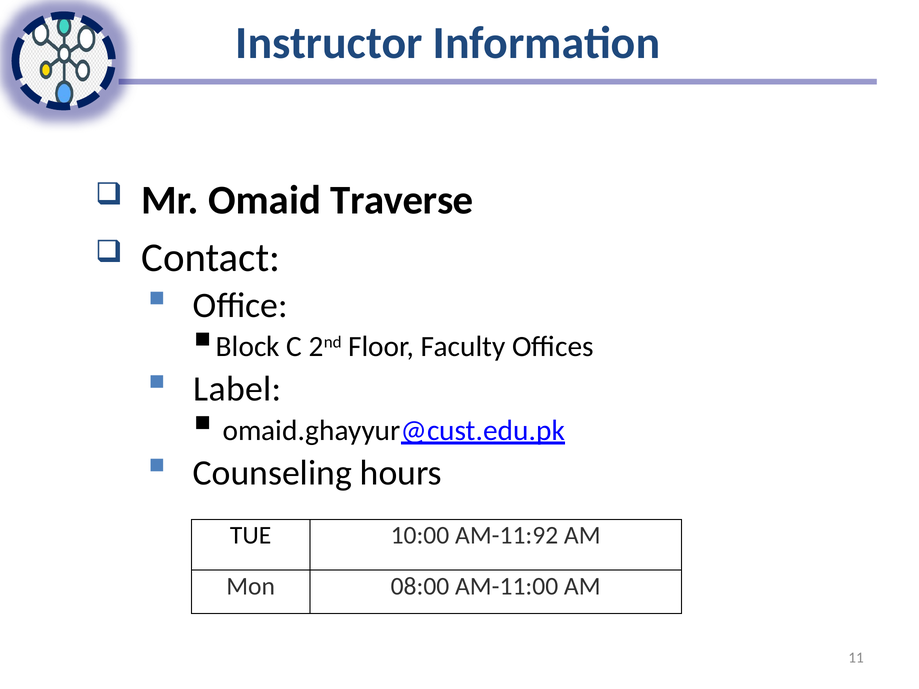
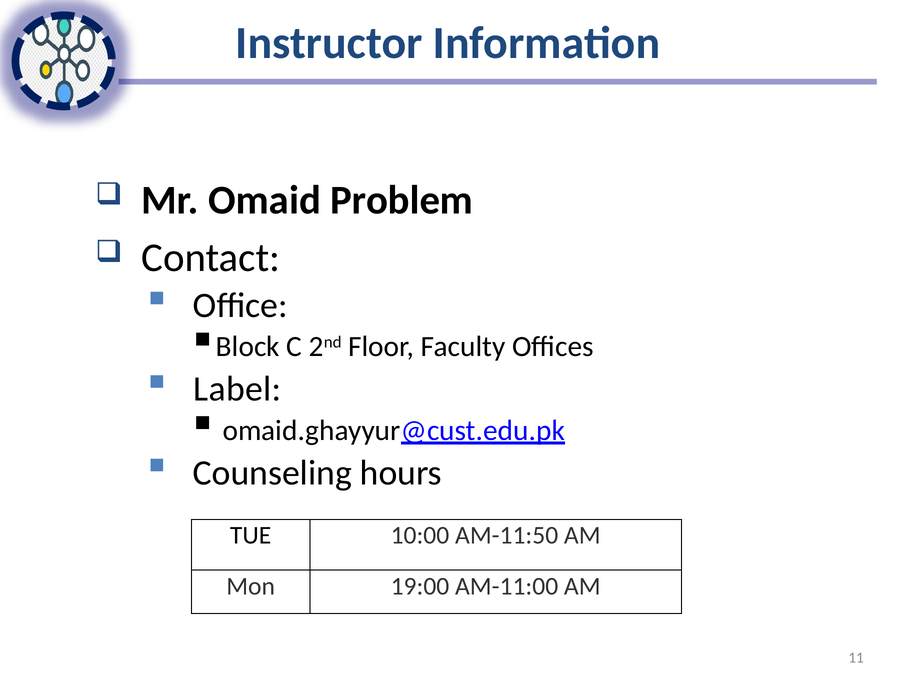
Traverse: Traverse -> Problem
AM-11:92: AM-11:92 -> AM-11:50
08:00: 08:00 -> 19:00
